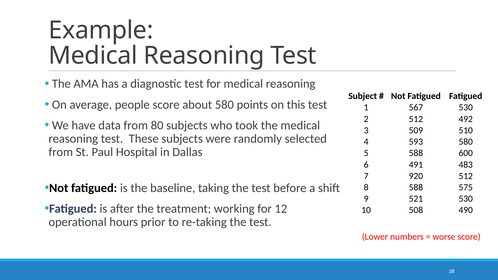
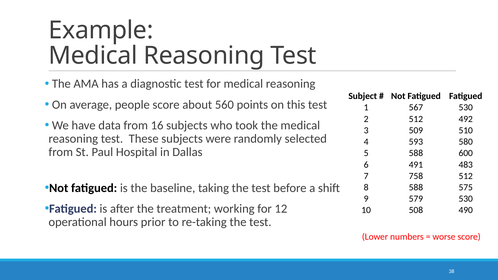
about 580: 580 -> 560
80: 80 -> 16
920: 920 -> 758
521: 521 -> 579
